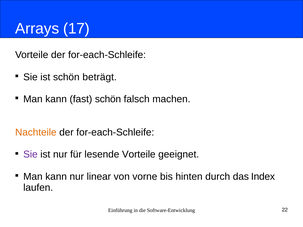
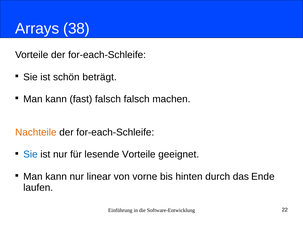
17: 17 -> 38
fast schön: schön -> falsch
Sie at (30, 155) colour: purple -> blue
Index: Index -> Ende
